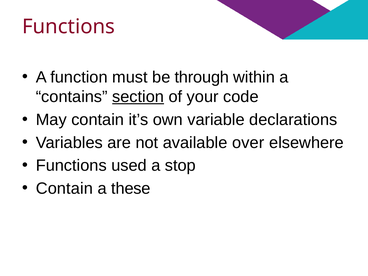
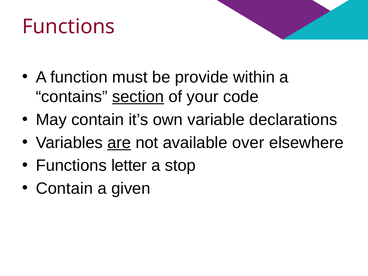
through: through -> provide
are underline: none -> present
used: used -> letter
these: these -> given
